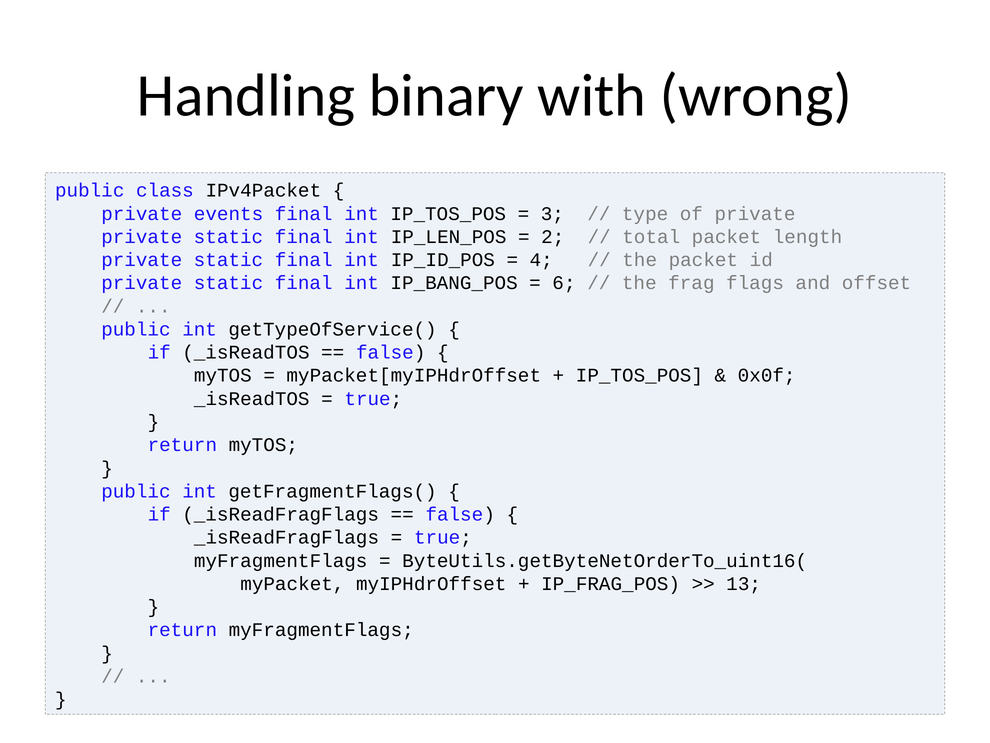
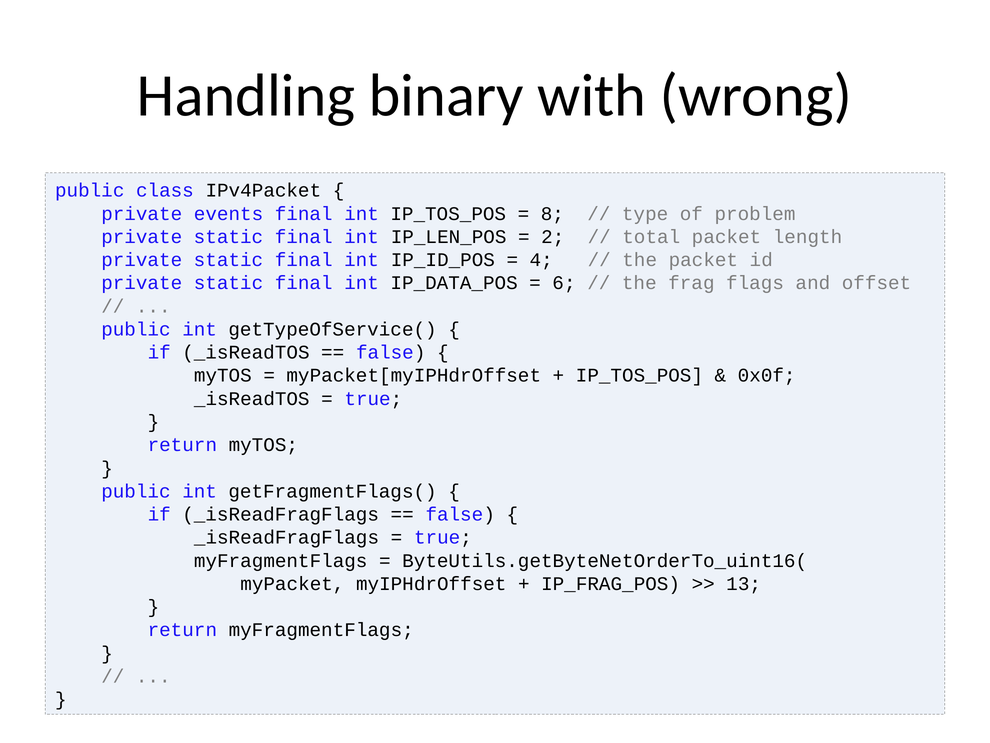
3: 3 -> 8
of private: private -> problem
IP_BANG_POS: IP_BANG_POS -> IP_DATA_POS
